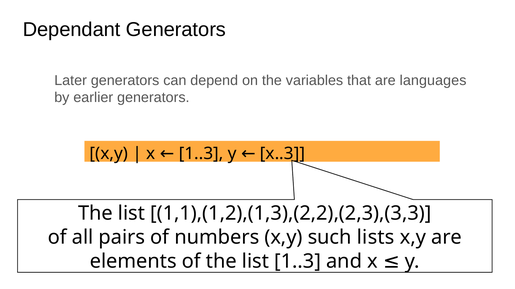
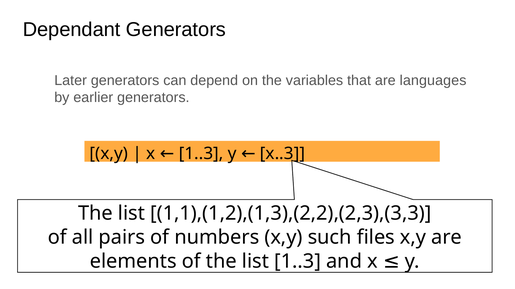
lists: lists -> files
